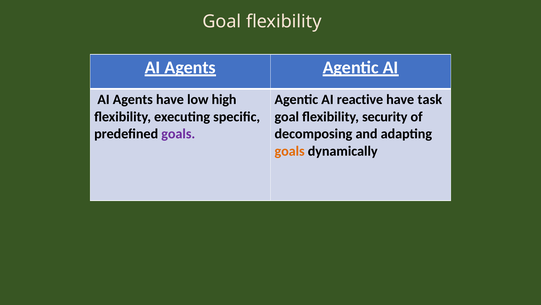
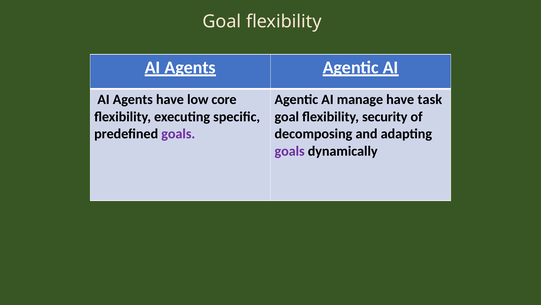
high: high -> core
reactive: reactive -> manage
goals at (290, 151) colour: orange -> purple
